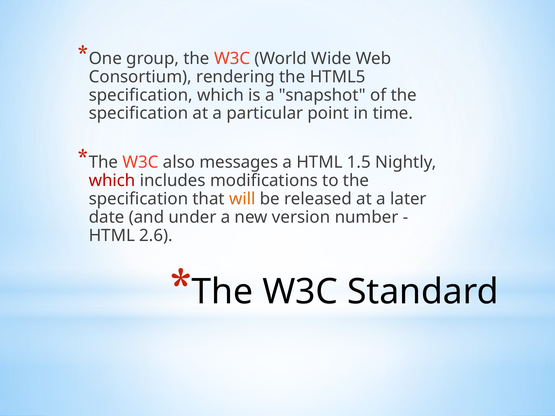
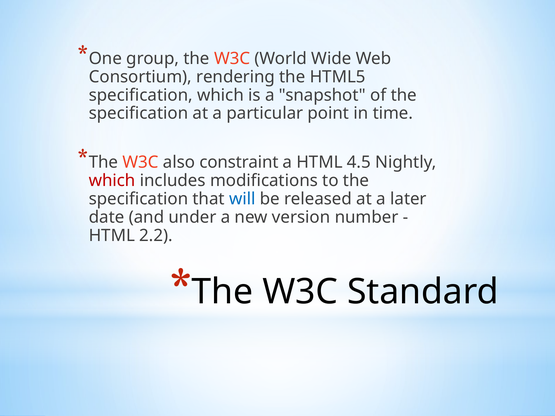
messages: messages -> constraint
1.5: 1.5 -> 4.5
will colour: orange -> blue
2.6: 2.6 -> 2.2
